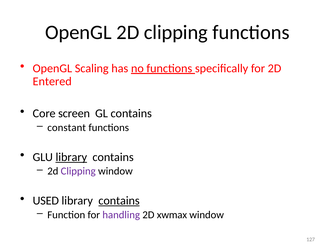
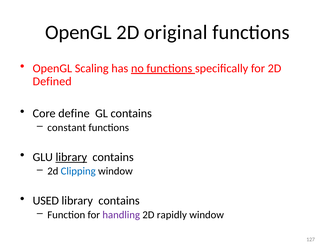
OpenGL 2D clipping: clipping -> original
Entered: Entered -> Defined
screen: screen -> define
Clipping at (78, 171) colour: purple -> blue
contains at (119, 201) underline: present -> none
xwmax: xwmax -> rapidly
